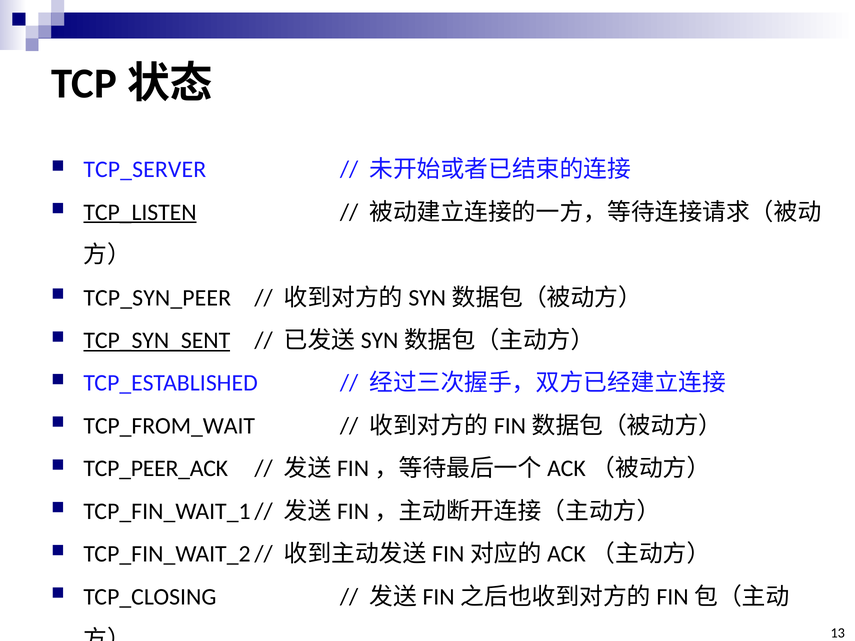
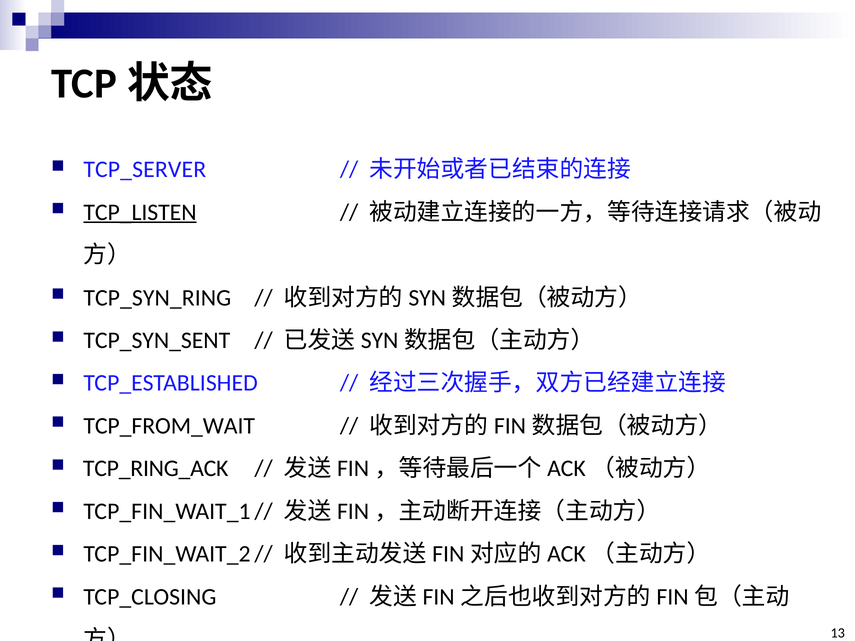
TCP_SYN_PEER: TCP_SYN_PEER -> TCP_SYN_RING
TCP_SYN_SENT underline: present -> none
TCP_PEER_ACK: TCP_PEER_ACK -> TCP_RING_ACK
